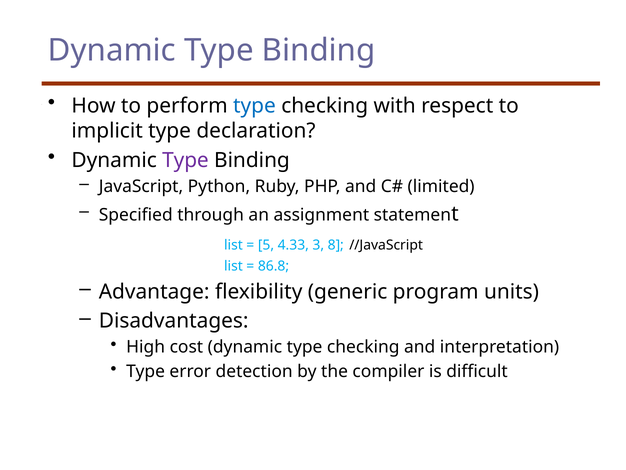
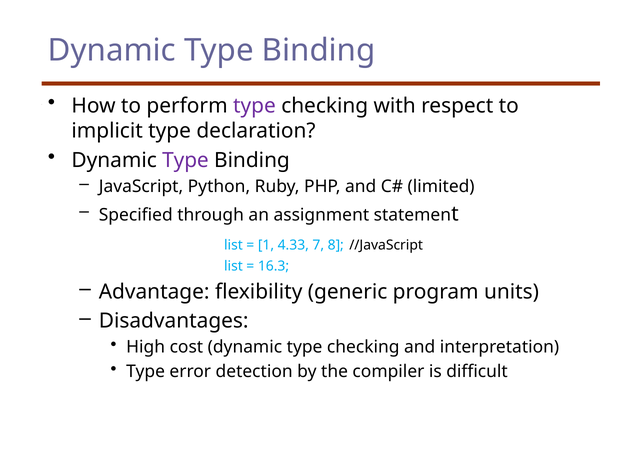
type at (254, 106) colour: blue -> purple
5: 5 -> 1
3: 3 -> 7
86.8: 86.8 -> 16.3
